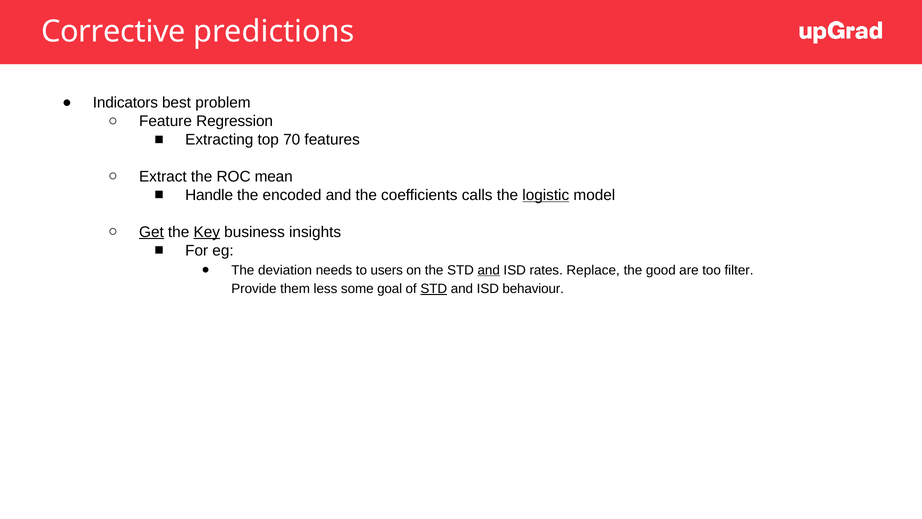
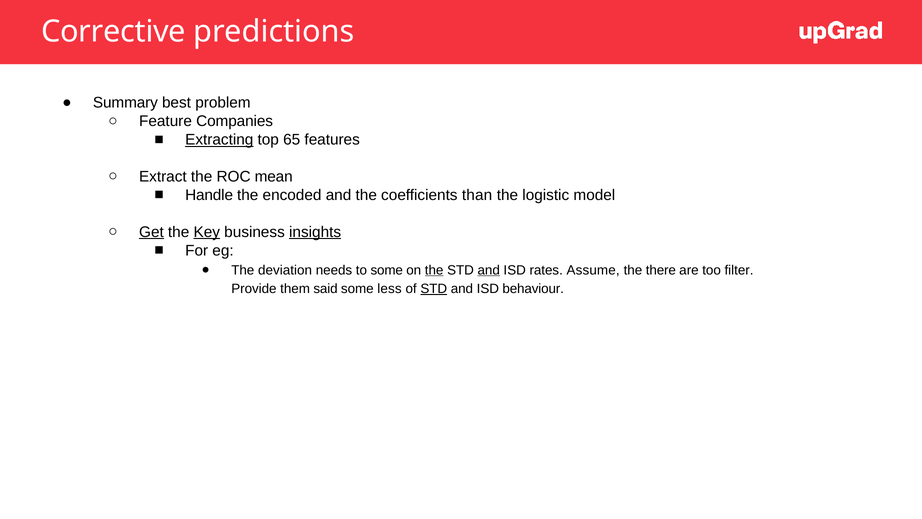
Indicators: Indicators -> Summary
Regression: Regression -> Companies
Extracting underline: none -> present
70: 70 -> 65
calls: calls -> than
logistic underline: present -> none
insights underline: none -> present
to users: users -> some
the at (434, 270) underline: none -> present
Replace: Replace -> Assume
good: good -> there
less: less -> said
goal: goal -> less
